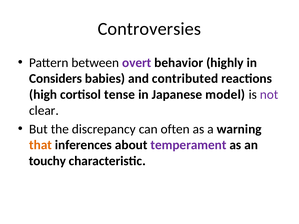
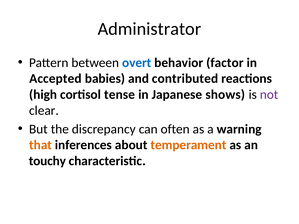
Controversies: Controversies -> Administrator
overt colour: purple -> blue
highly: highly -> factor
Considers: Considers -> Accepted
model: model -> shows
temperament colour: purple -> orange
